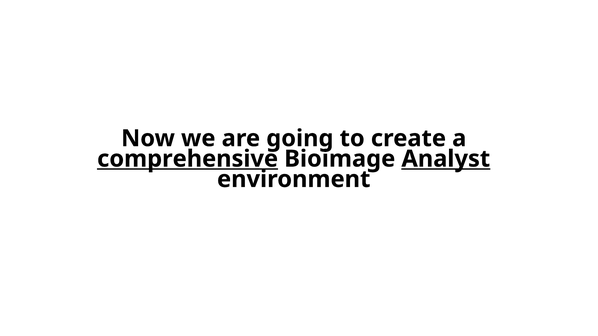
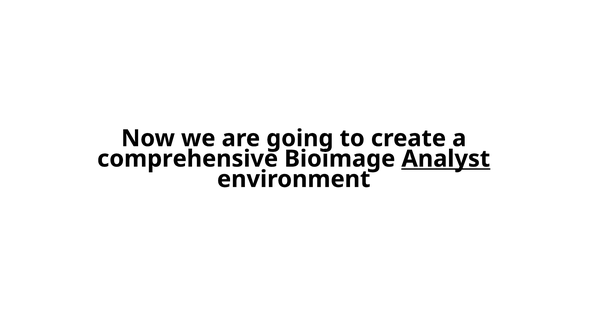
comprehensive underline: present -> none
